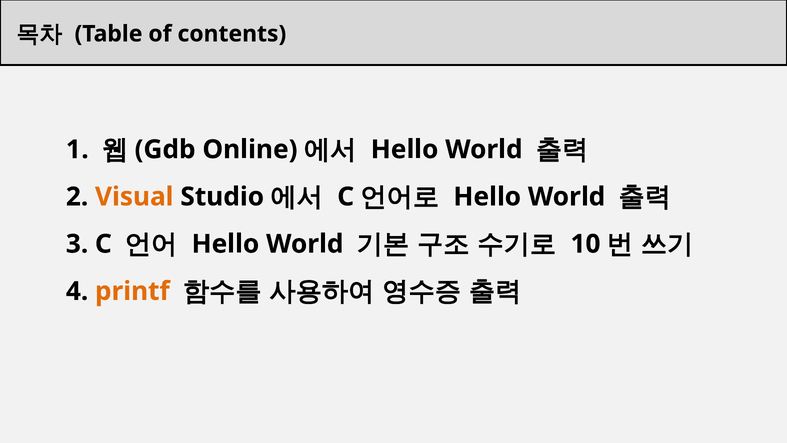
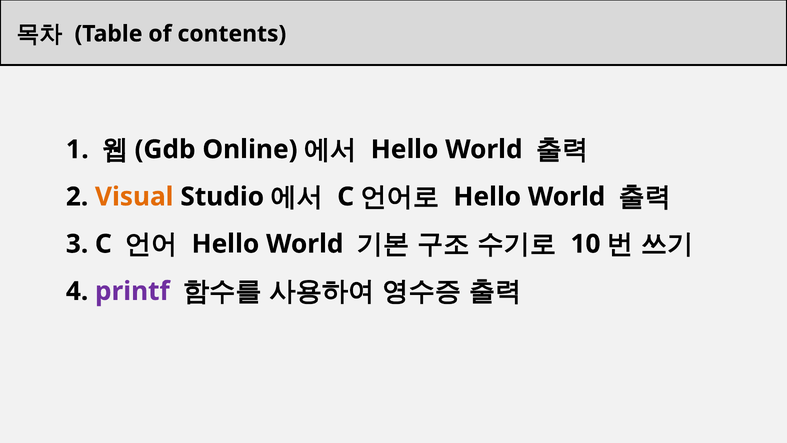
printf colour: orange -> purple
